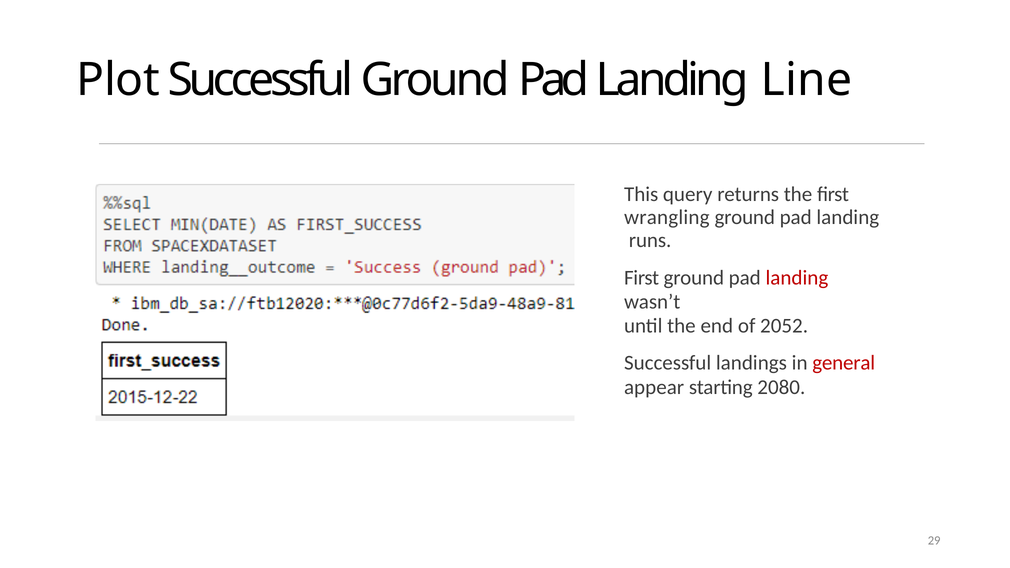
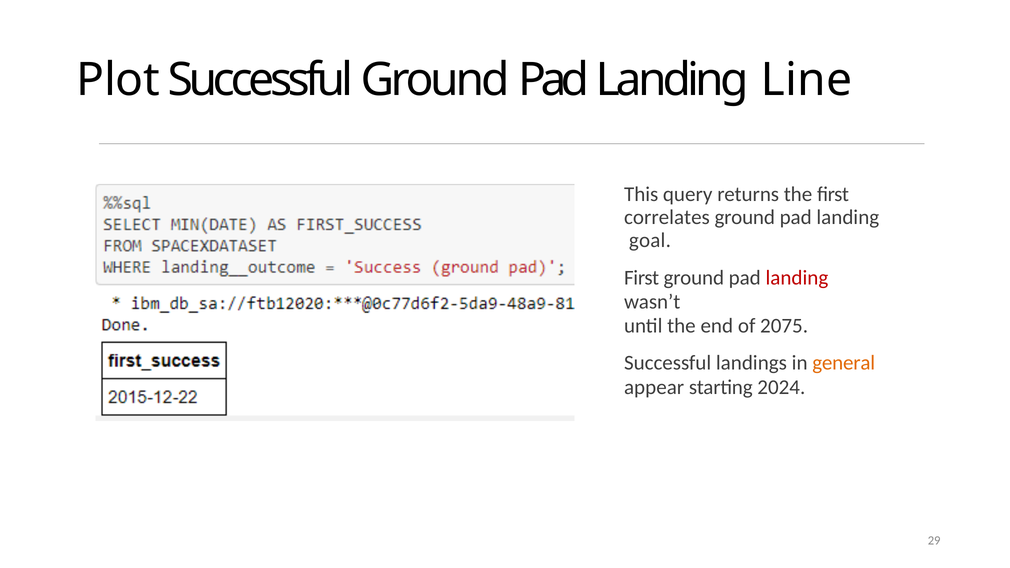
wrangling: wrangling -> correlates
runs: runs -> goal
2052: 2052 -> 2075
general colour: red -> orange
2080: 2080 -> 2024
